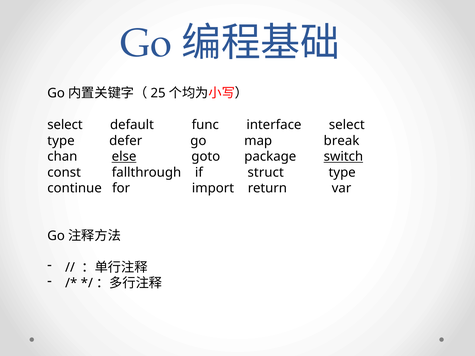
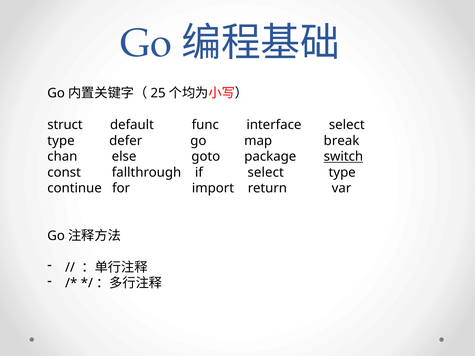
select at (65, 125): select -> struct
else underline: present -> none
if struct: struct -> select
